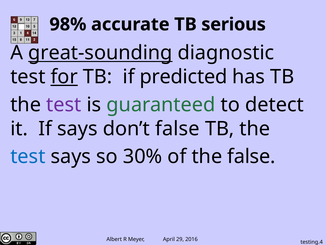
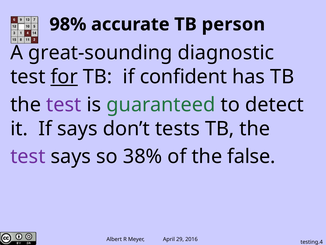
serious: serious -> person
great-sounding underline: present -> none
predicted: predicted -> confident
don’t false: false -> tests
test at (28, 156) colour: blue -> purple
30%: 30% -> 38%
